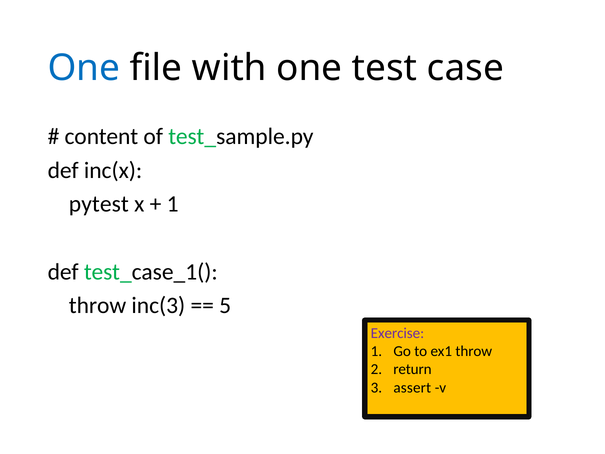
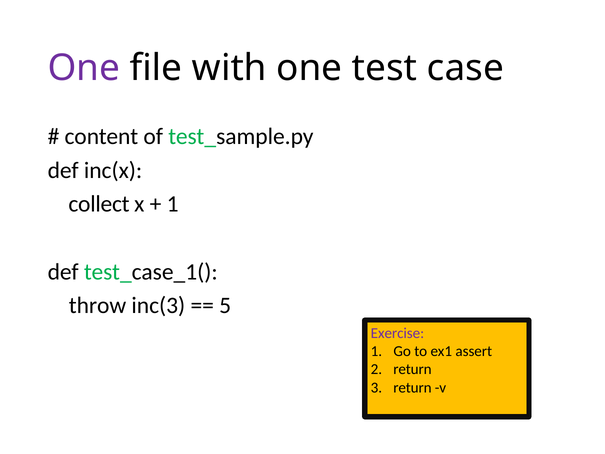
One at (84, 68) colour: blue -> purple
pytest: pytest -> collect
ex1 throw: throw -> assert
assert at (412, 387): assert -> return
